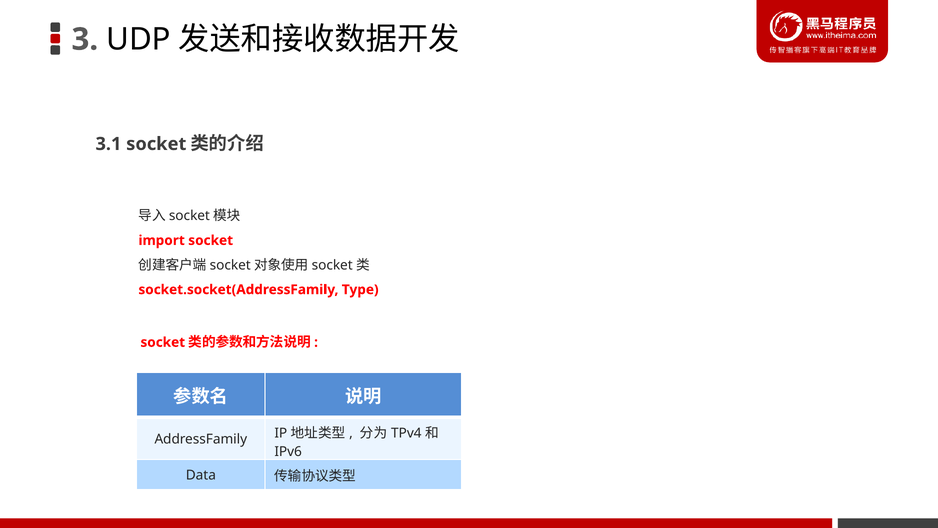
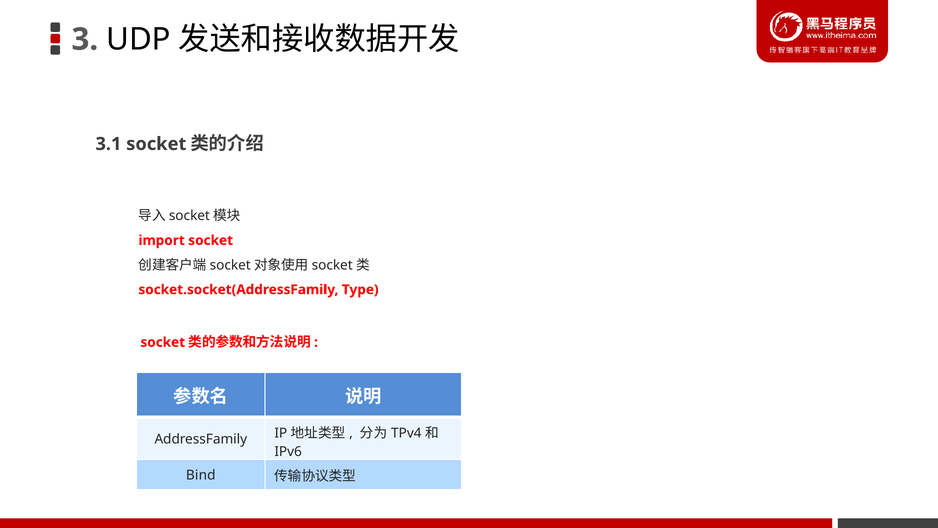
Data: Data -> Bind
